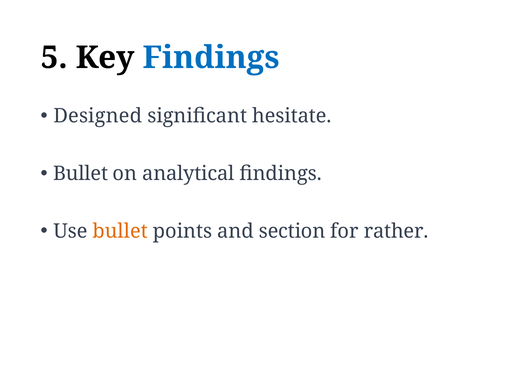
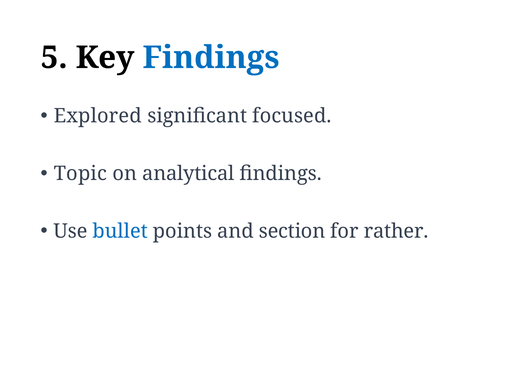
Designed: Designed -> Explored
hesitate: hesitate -> focused
Bullet at (81, 174): Bullet -> Topic
bullet at (120, 231) colour: orange -> blue
